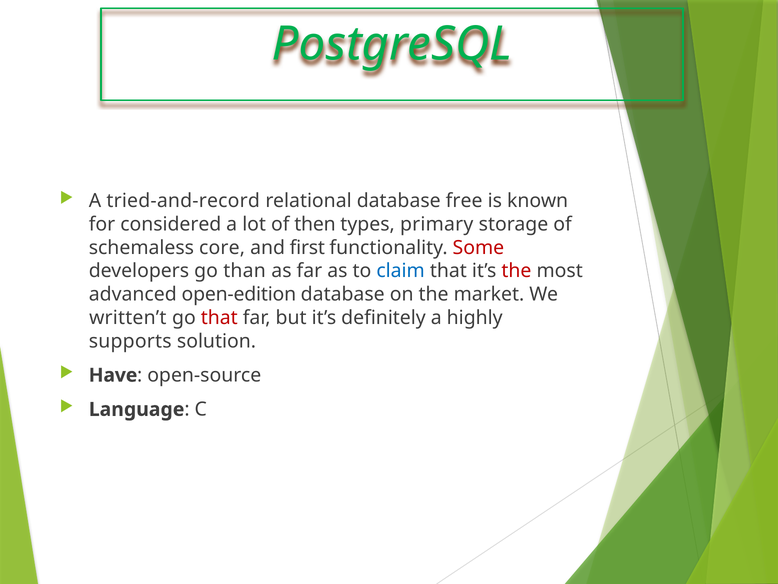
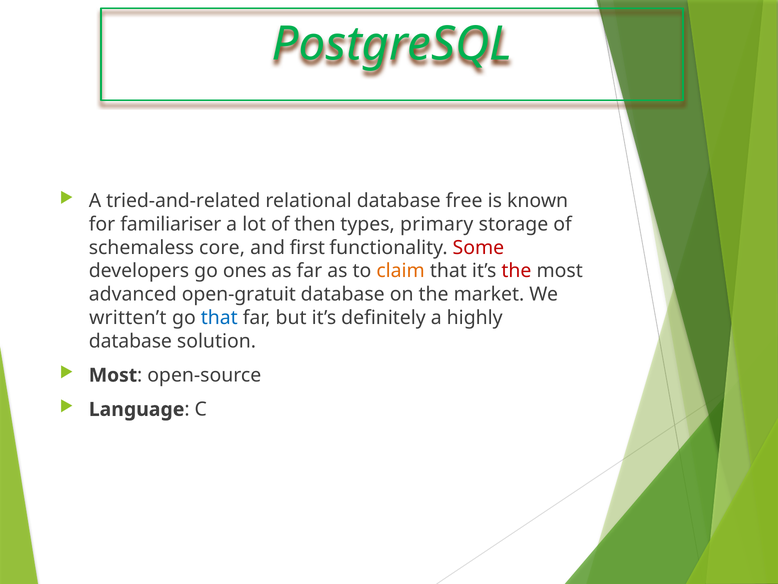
tried-and-record: tried-and-record -> tried-and-related
considered: considered -> familiariser
than: than -> ones
claim colour: blue -> orange
open-edition: open-edition -> open-gratuit
that at (219, 317) colour: red -> blue
supports at (130, 341): supports -> database
Have at (113, 375): Have -> Most
